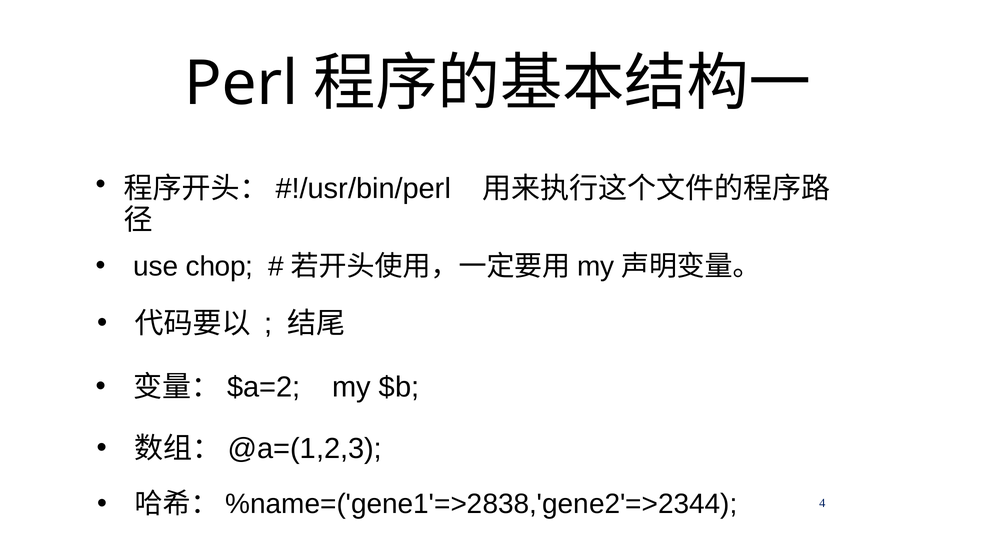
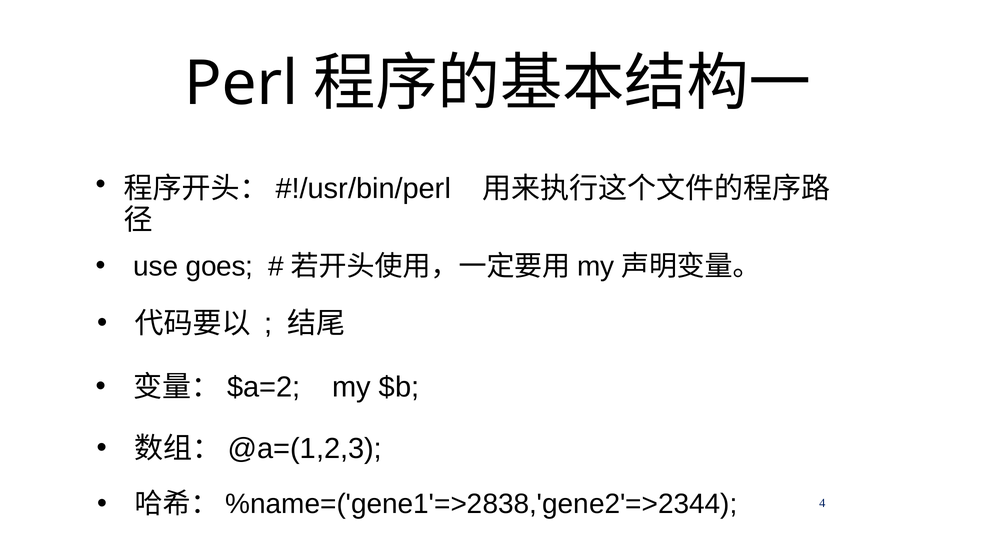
chop: chop -> goes
